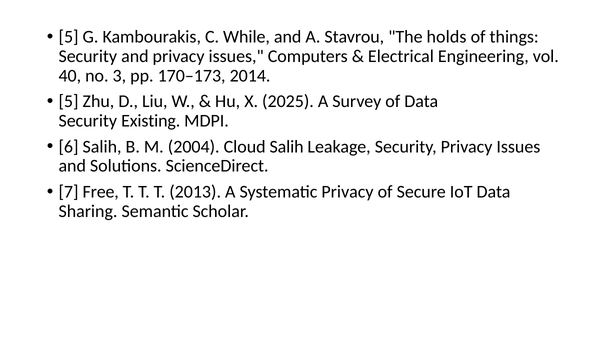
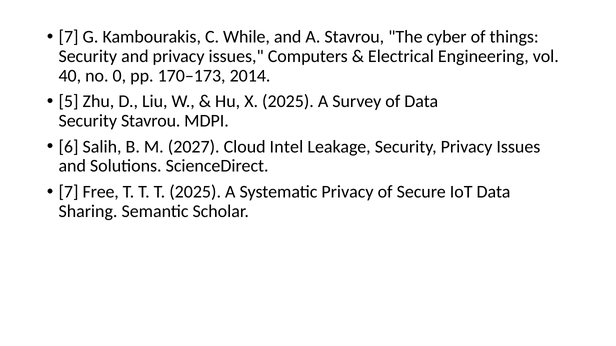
5 at (69, 37): 5 -> 7
holds: holds -> cyber
3: 3 -> 0
Security Existing: Existing -> Stavrou
2004: 2004 -> 2027
Cloud Salih: Salih -> Intel
T 2013: 2013 -> 2025
